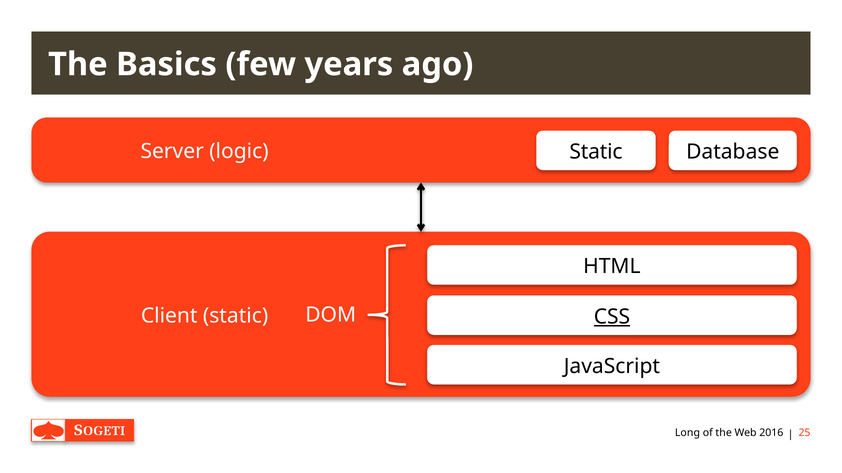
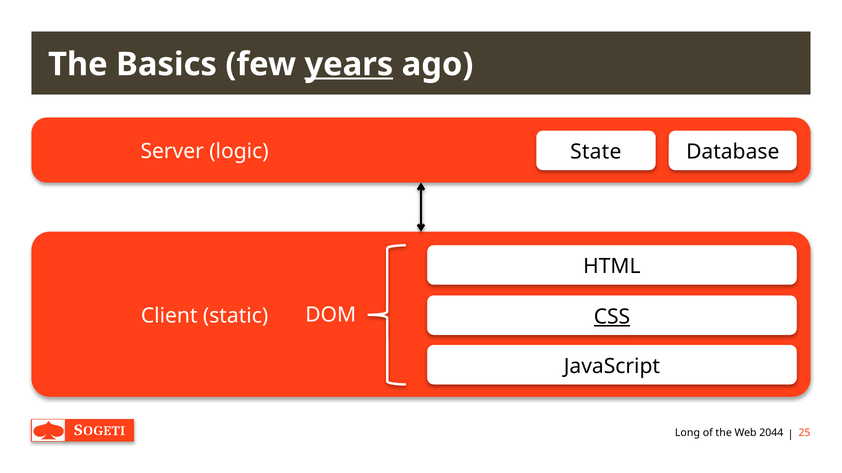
years underline: none -> present
Static at (596, 152): Static -> State
2016: 2016 -> 2044
